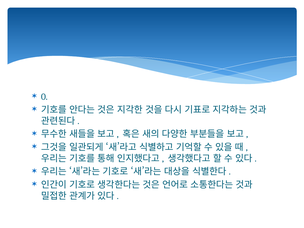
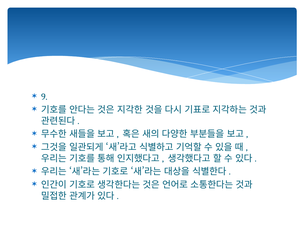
0: 0 -> 9
